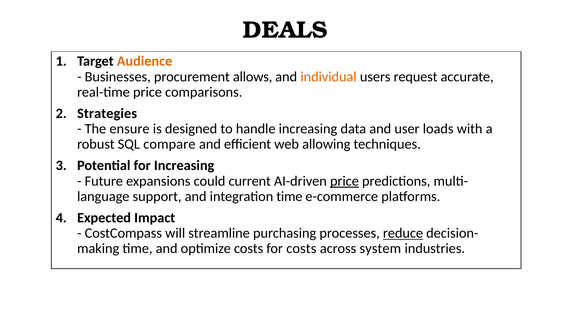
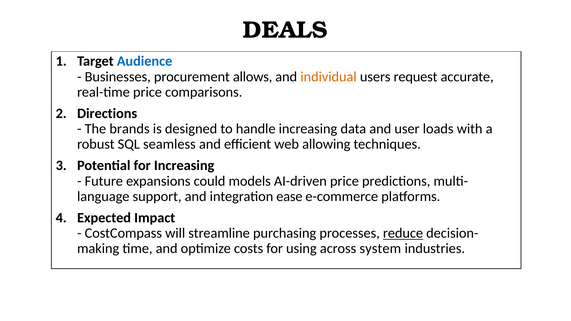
Audience colour: orange -> blue
Strategies: Strategies -> Directions
ensure: ensure -> brands
compare: compare -> seamless
current: current -> models
price at (344, 181) underline: present -> none
integration time: time -> ease
for costs: costs -> using
